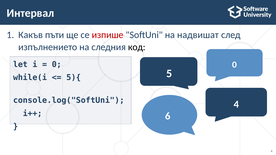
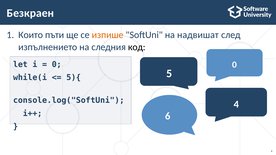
Интервал: Интервал -> Безкраен
Какъв: Какъв -> Които
изпише colour: red -> orange
